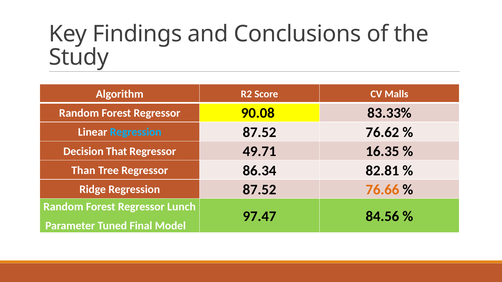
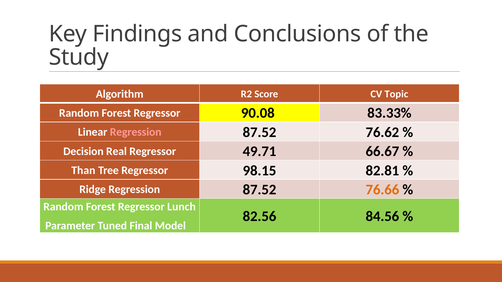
Malls: Malls -> Topic
Regression at (136, 132) colour: light blue -> pink
That: That -> Real
16.35: 16.35 -> 66.67
86.34: 86.34 -> 98.15
97.47: 97.47 -> 82.56
